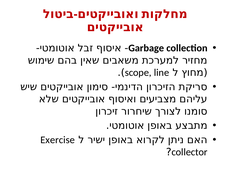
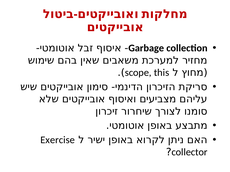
line: line -> this
